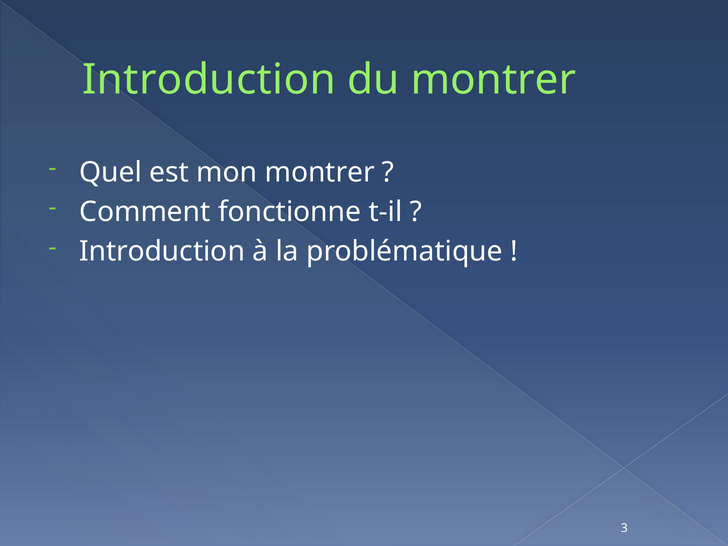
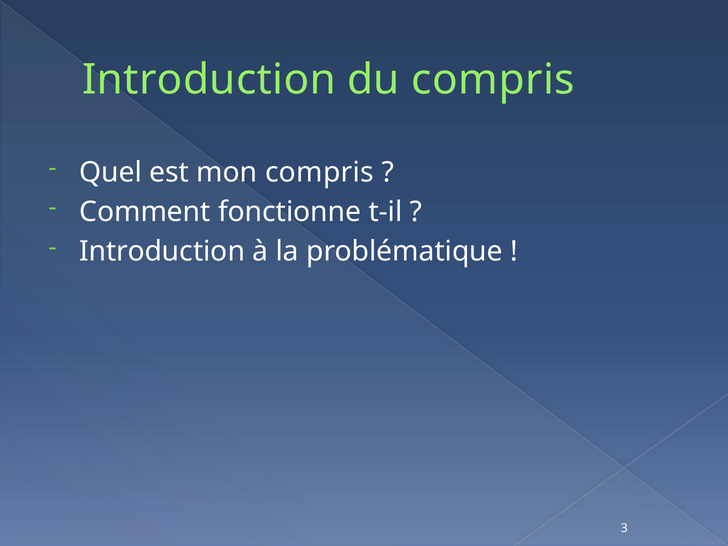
du montrer: montrer -> compris
mon montrer: montrer -> compris
